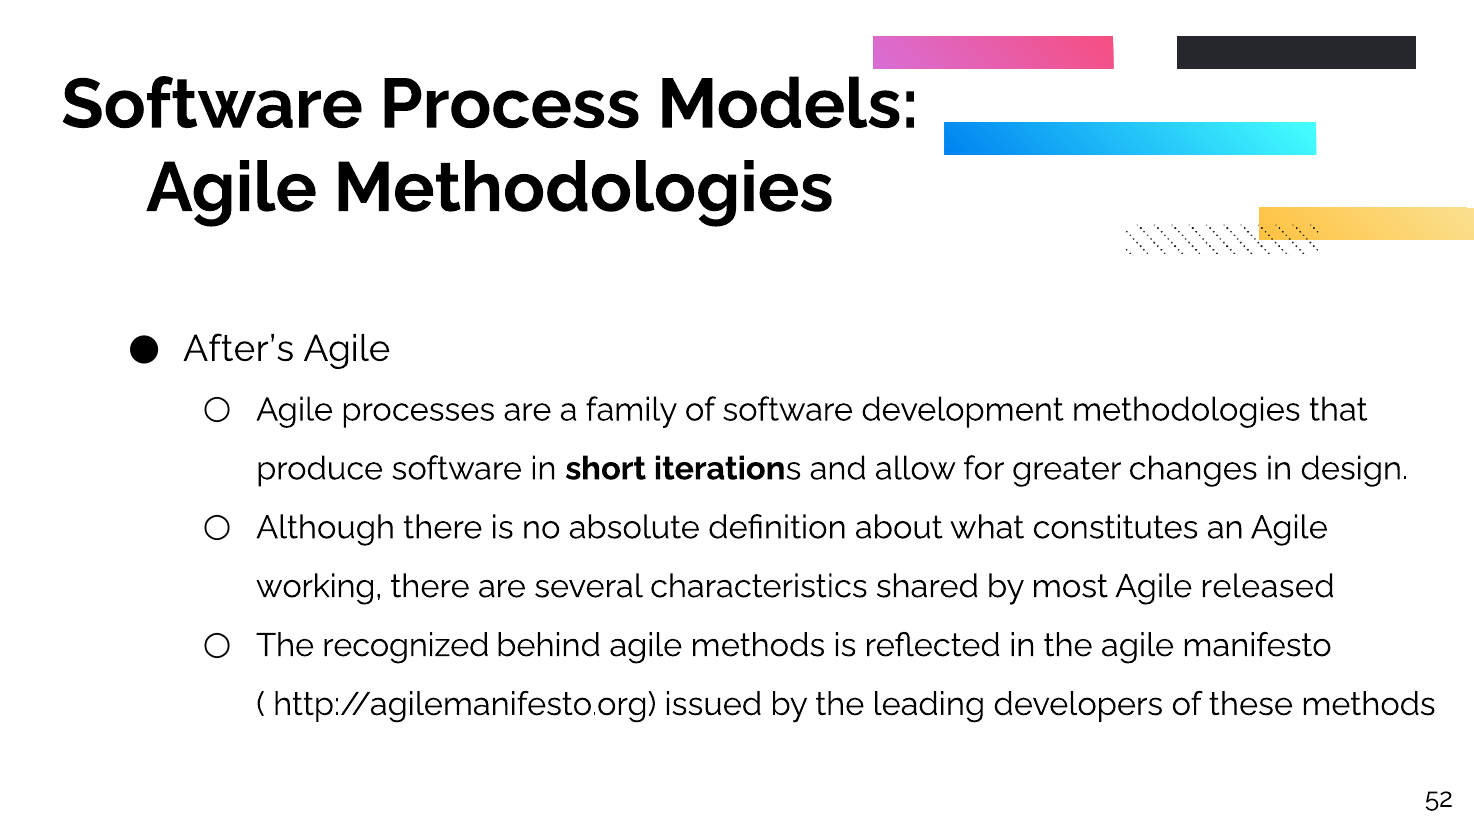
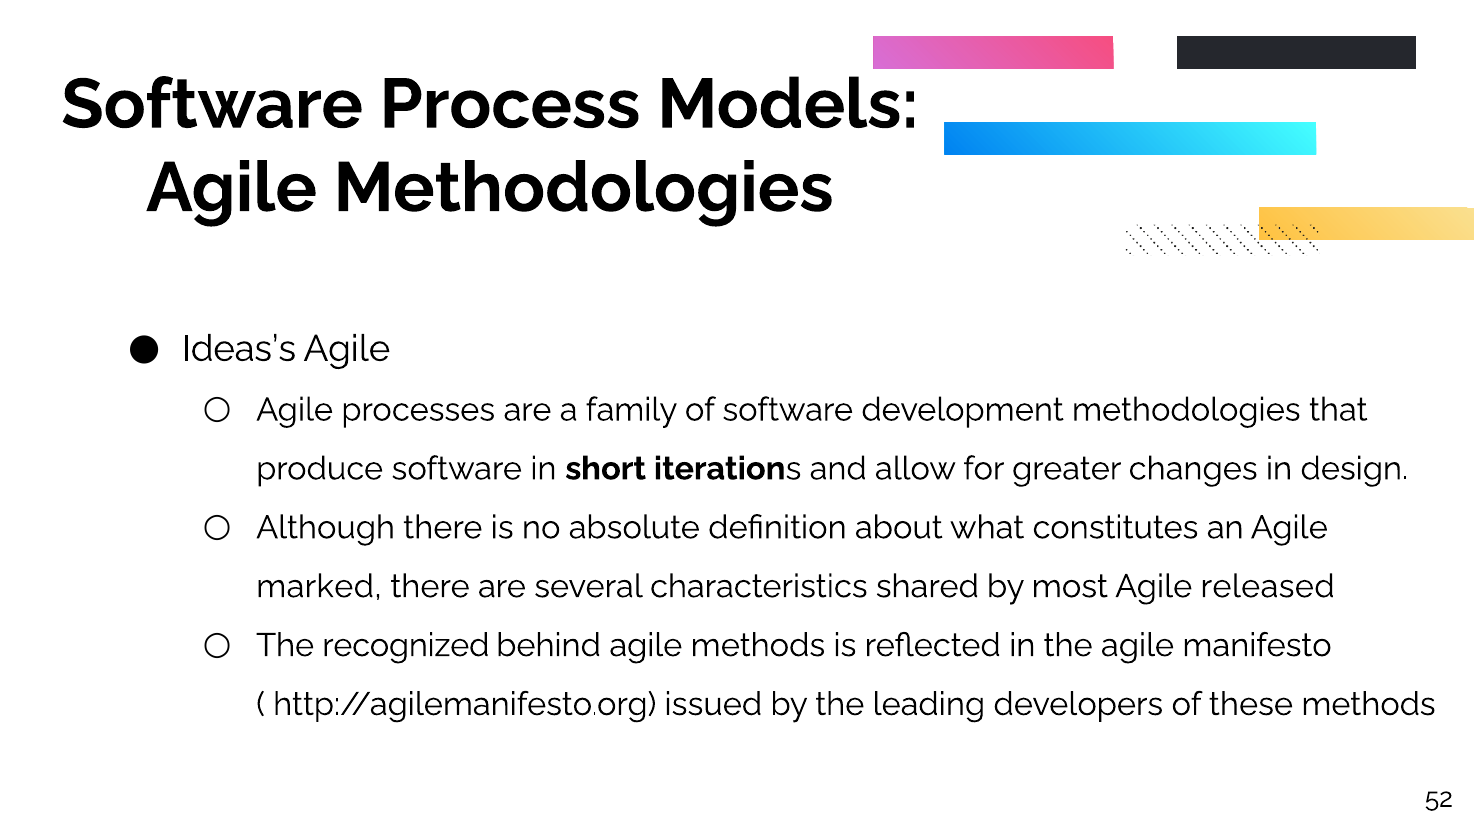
After’s: After’s -> Ideas’s
working: working -> marked
